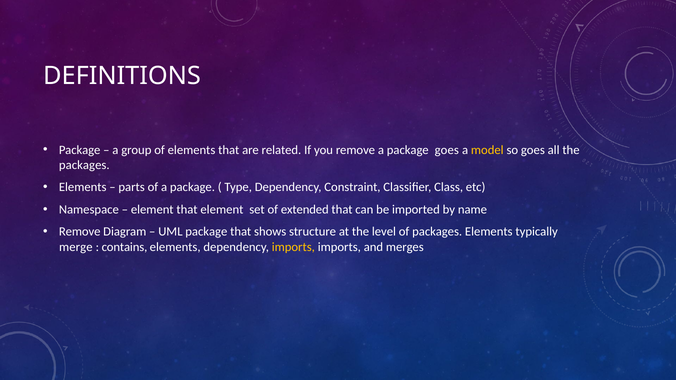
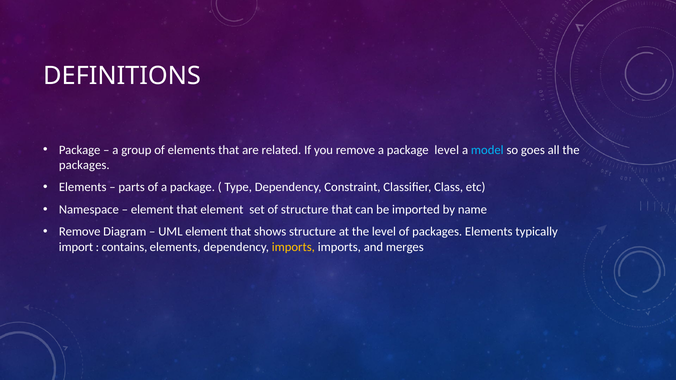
package goes: goes -> level
model colour: yellow -> light blue
of extended: extended -> structure
UML package: package -> element
merge: merge -> import
